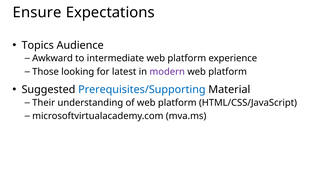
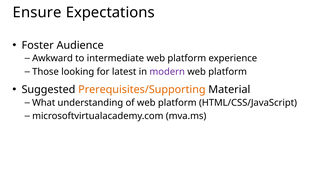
Topics: Topics -> Foster
Prerequisites/Supporting colour: blue -> orange
Their: Their -> What
